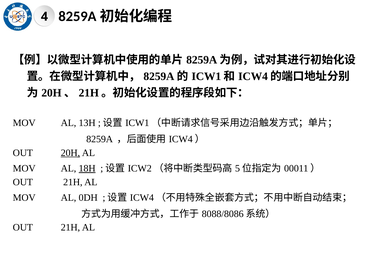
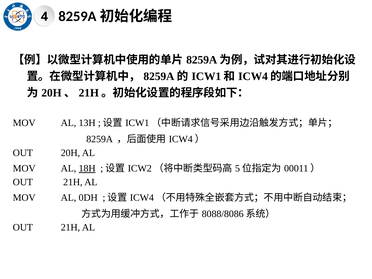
20H underline: present -> none
